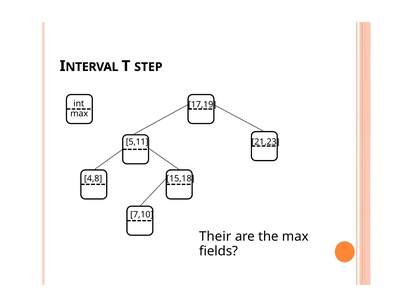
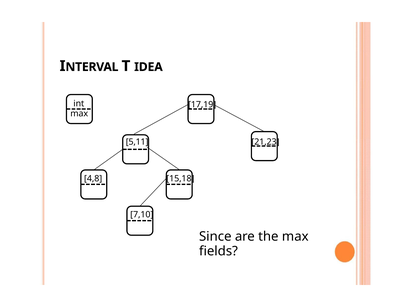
STEP: STEP -> IDEA
Their: Their -> Since
